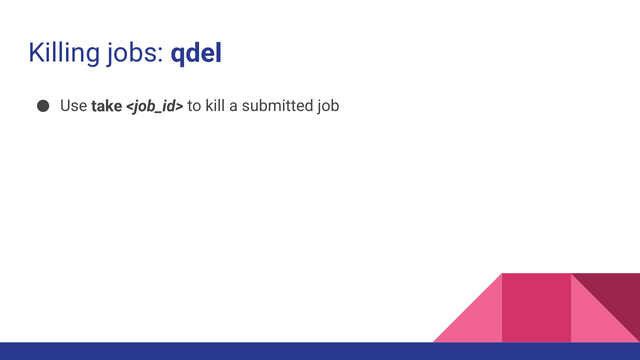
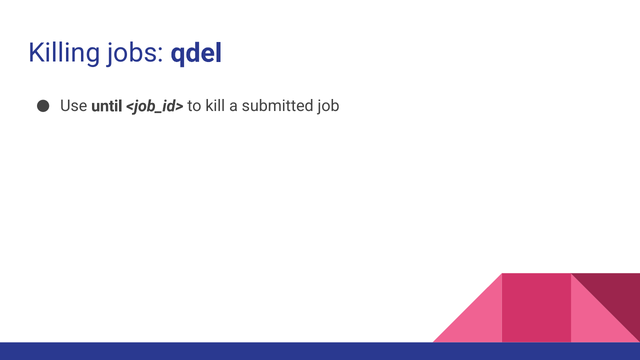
take: take -> until
